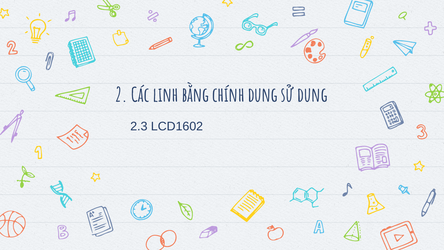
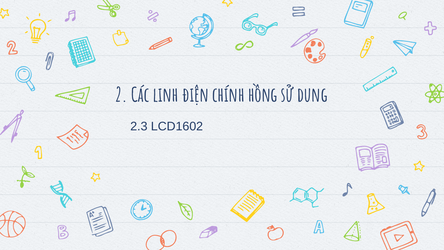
bằng: bằng -> điện
chính dung: dung -> hồng
